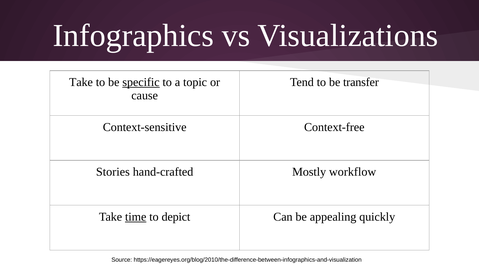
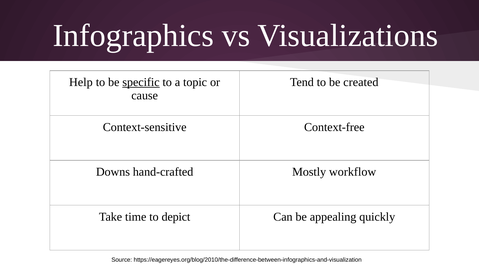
Take at (81, 82): Take -> Help
transfer: transfer -> created
Stories: Stories -> Downs
time underline: present -> none
